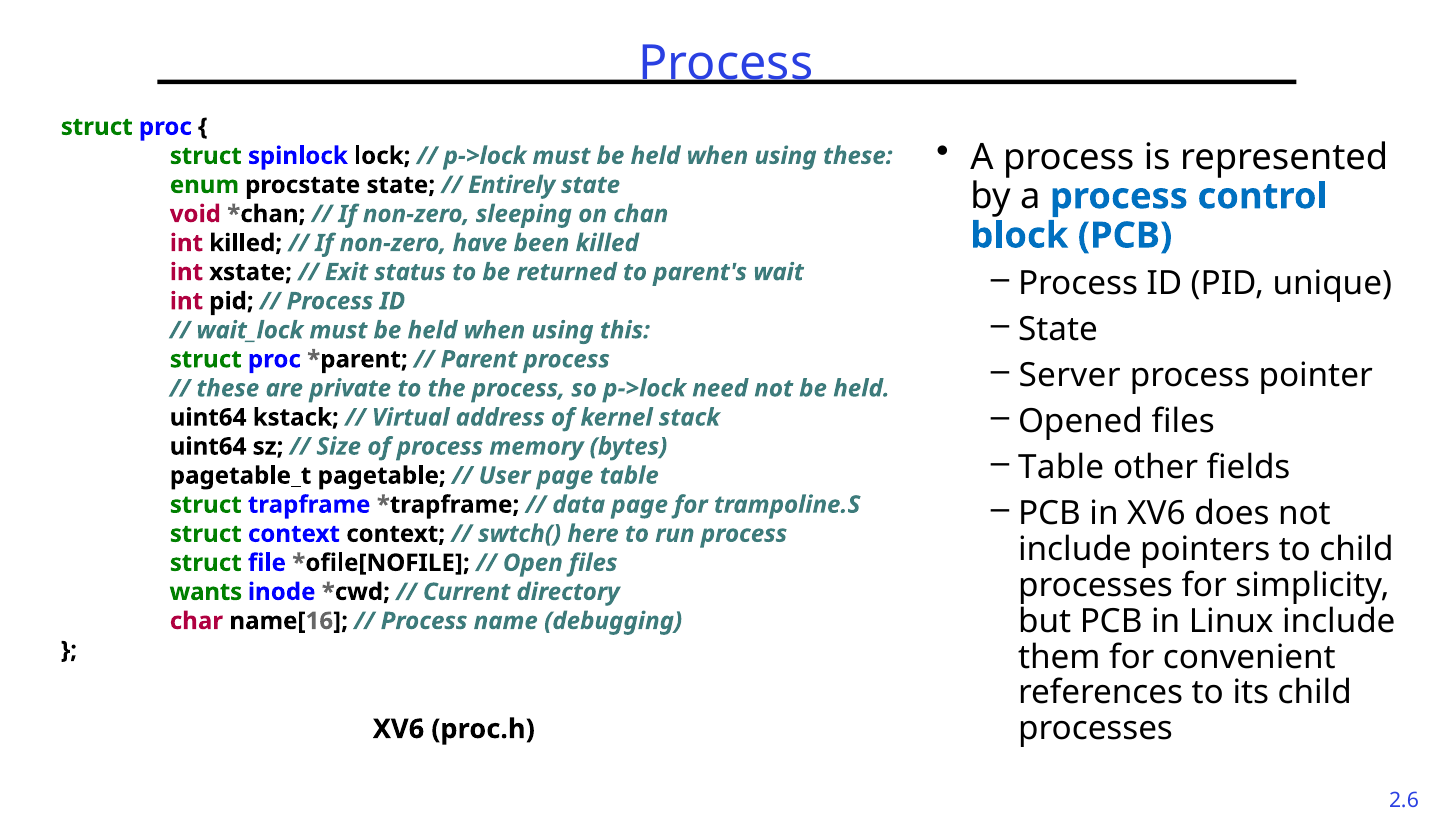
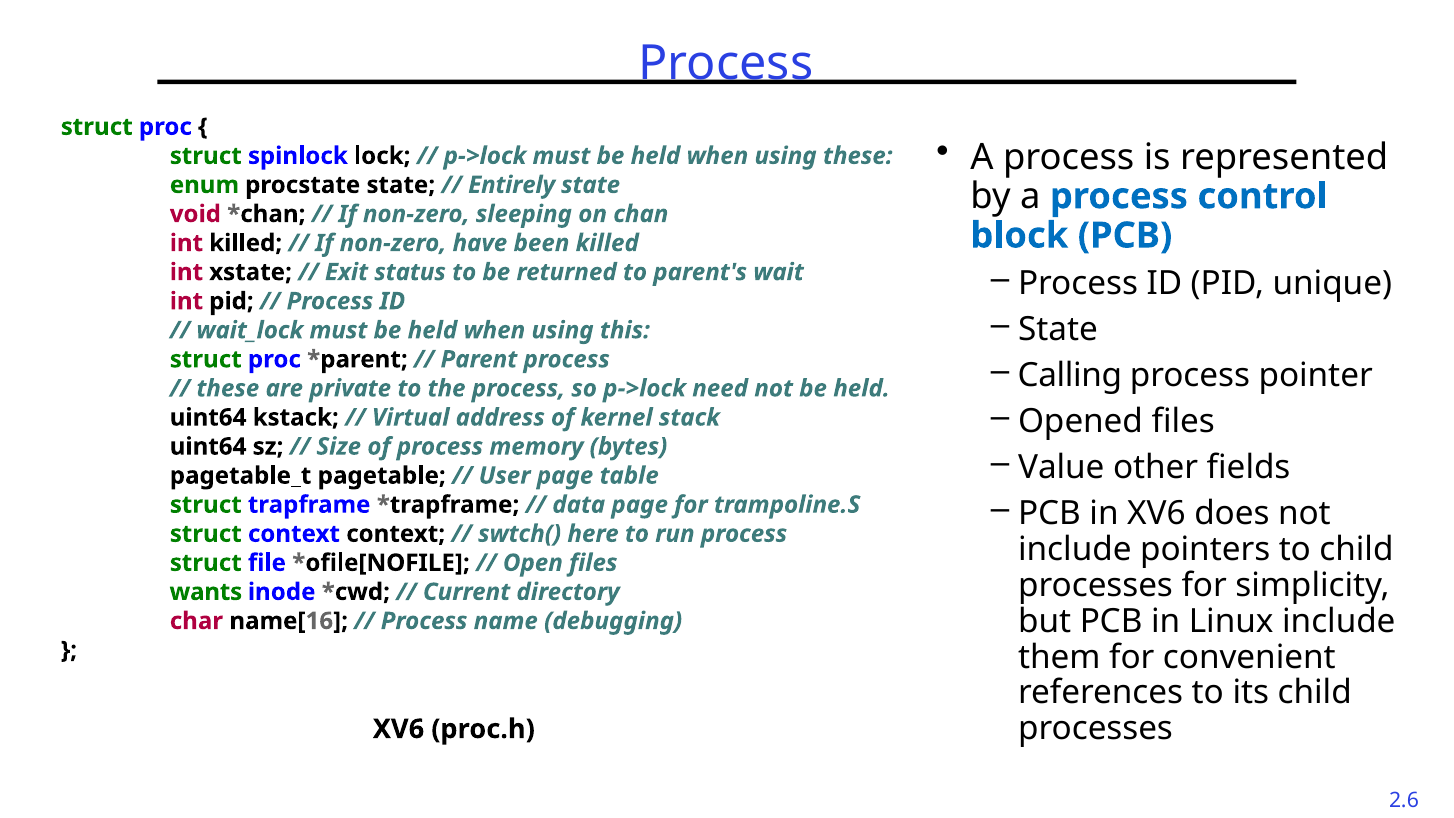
Server: Server -> Calling
Table at (1061, 467): Table -> Value
